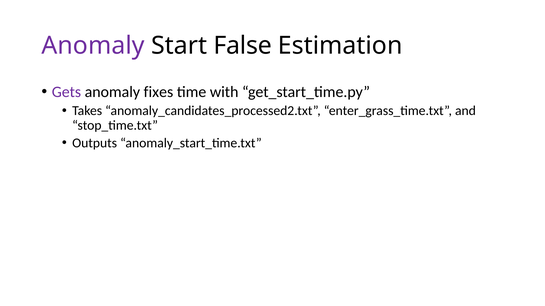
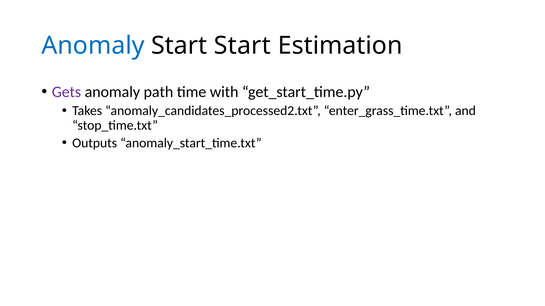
Anomaly at (93, 46) colour: purple -> blue
Start False: False -> Start
fixes: fixes -> path
